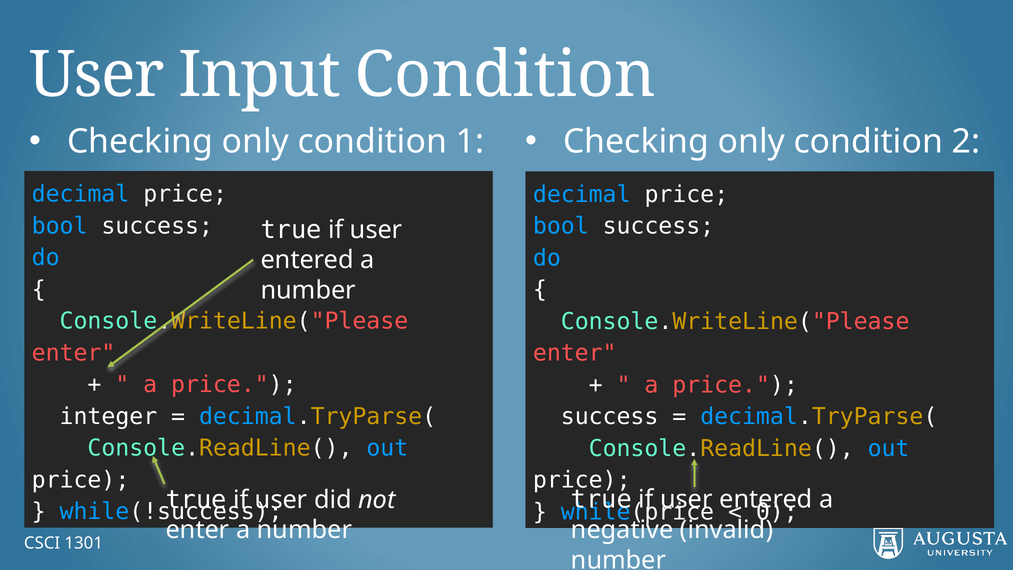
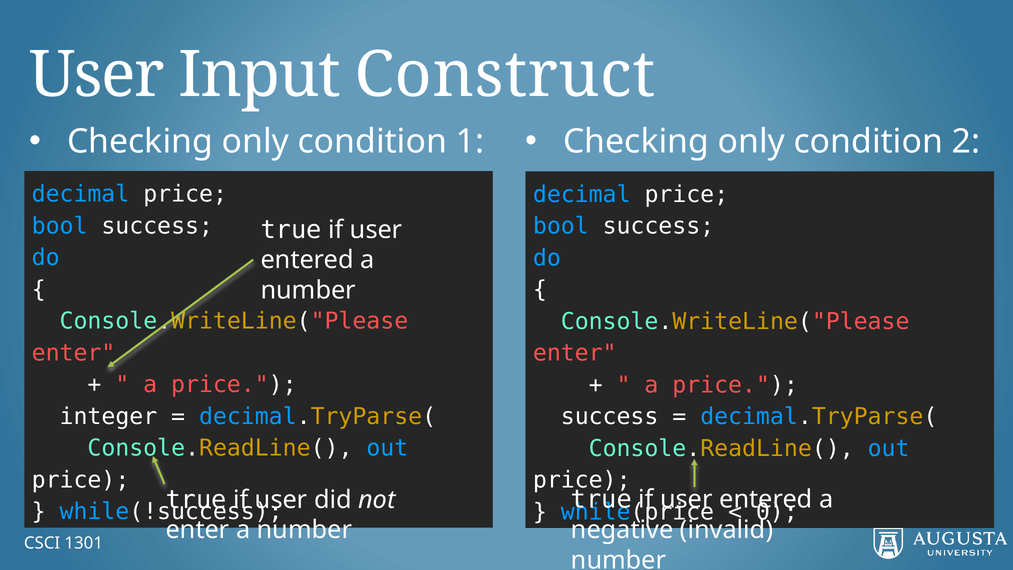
Input Condition: Condition -> Construct
